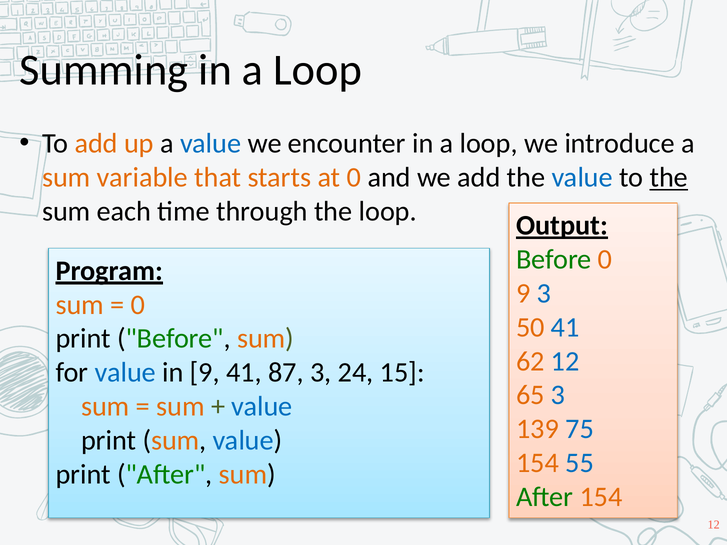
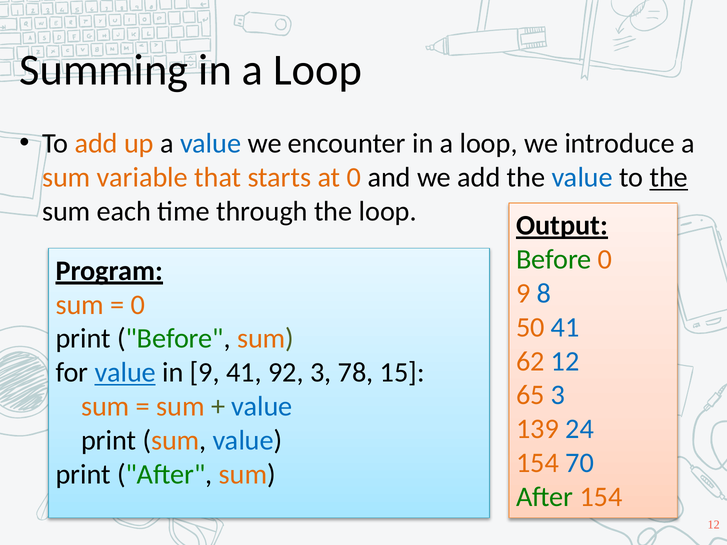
9 3: 3 -> 8
value at (125, 373) underline: none -> present
87: 87 -> 92
24: 24 -> 78
75: 75 -> 24
55: 55 -> 70
